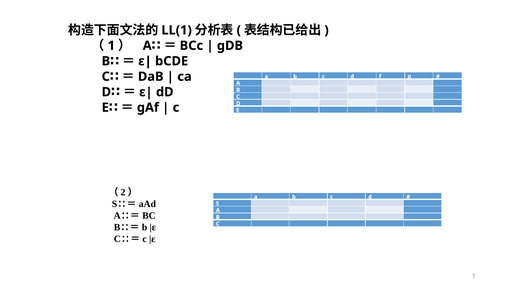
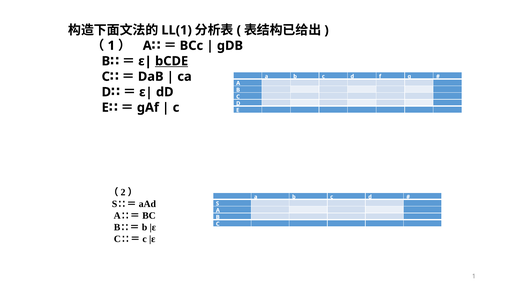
bCDE underline: none -> present
